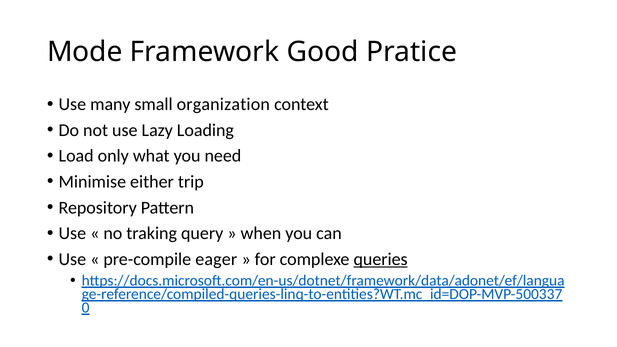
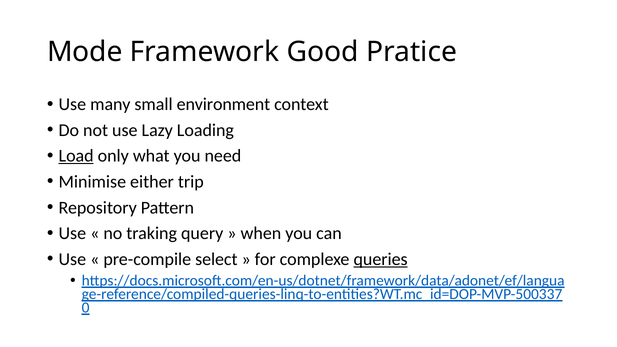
organization: organization -> environment
Load underline: none -> present
eager: eager -> select
